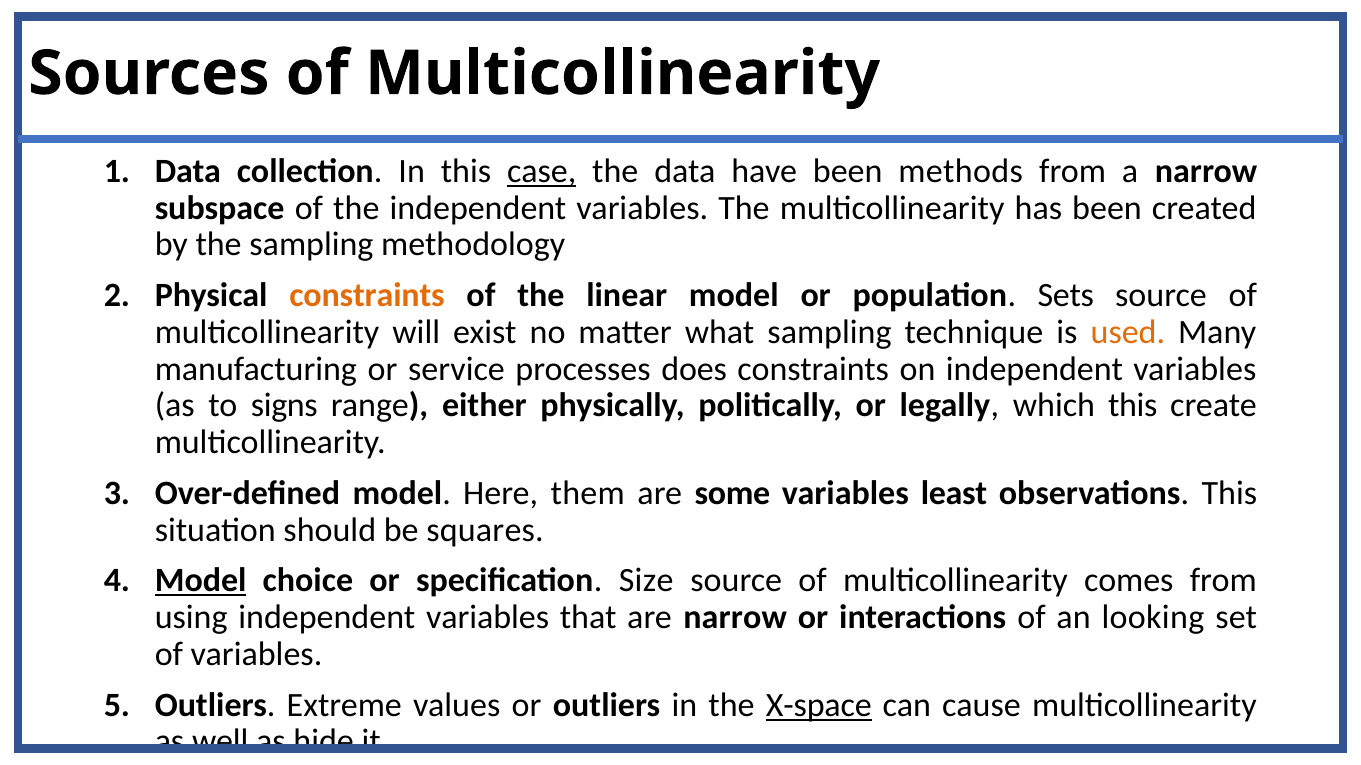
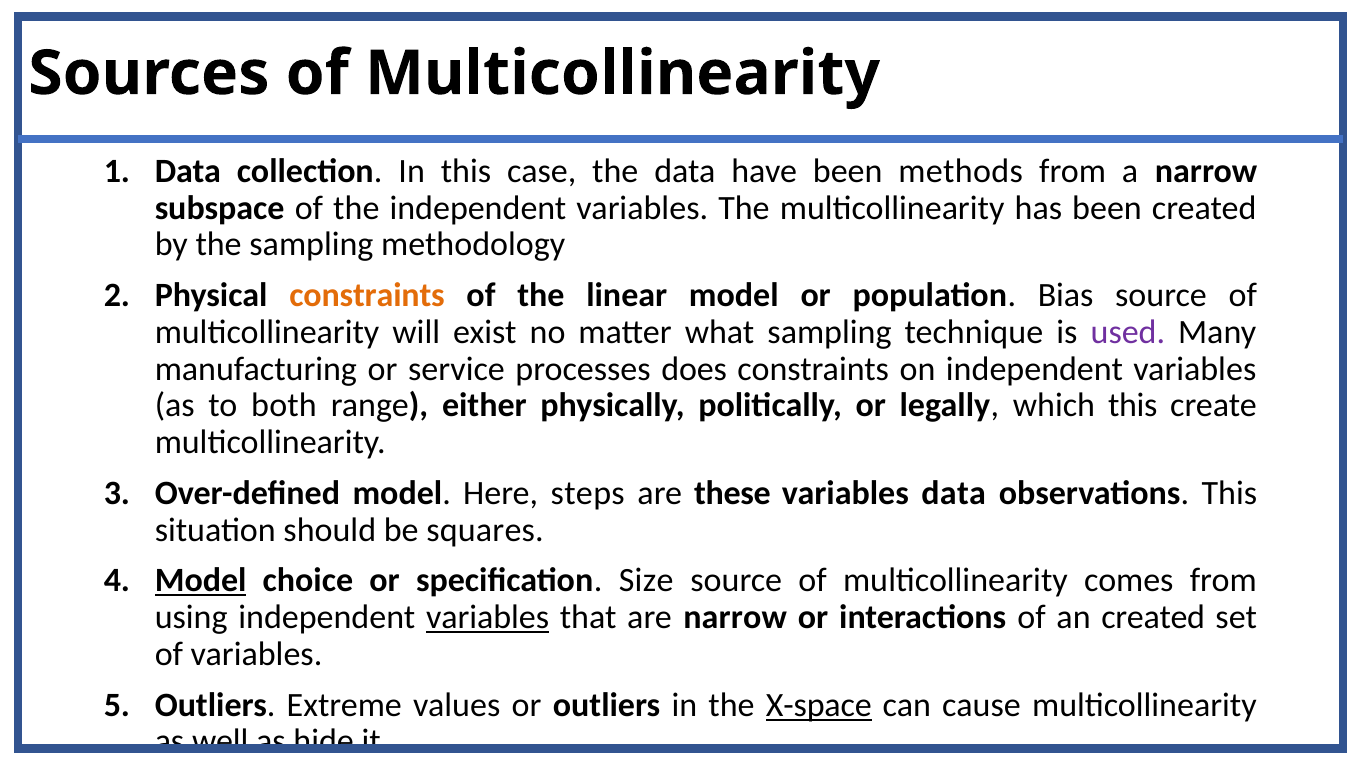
case underline: present -> none
Sets: Sets -> Bias
used colour: orange -> purple
signs: signs -> both
them: them -> steps
some: some -> these
variables least: least -> data
variables at (488, 618) underline: none -> present
an looking: looking -> created
